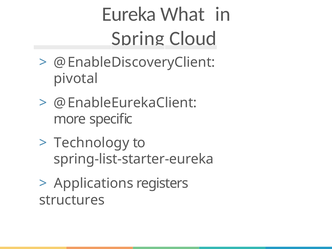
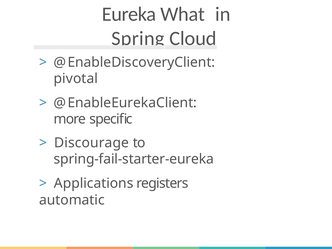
Technology: Technology -> Discourage
spring-list-starter-eureka: spring-list-starter-eureka -> spring-fail-starter-eureka
structures: structures -> automatic
